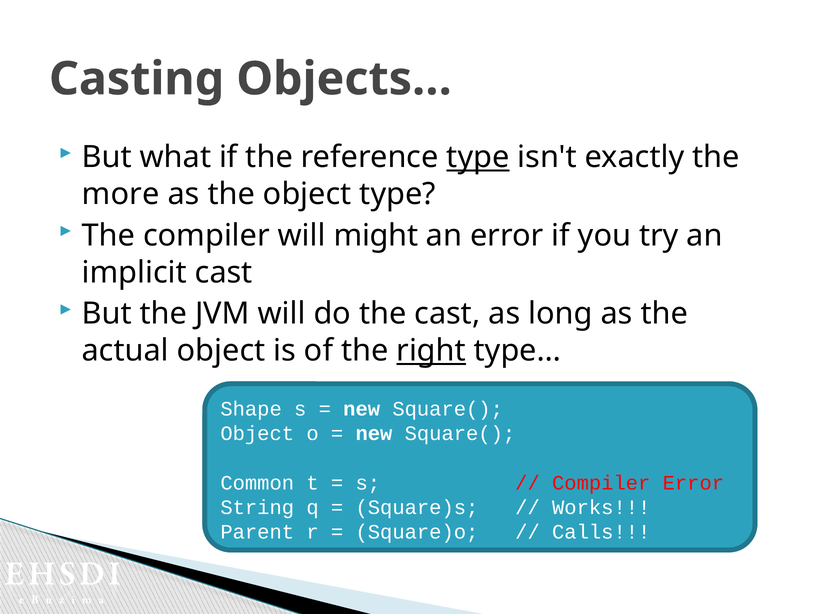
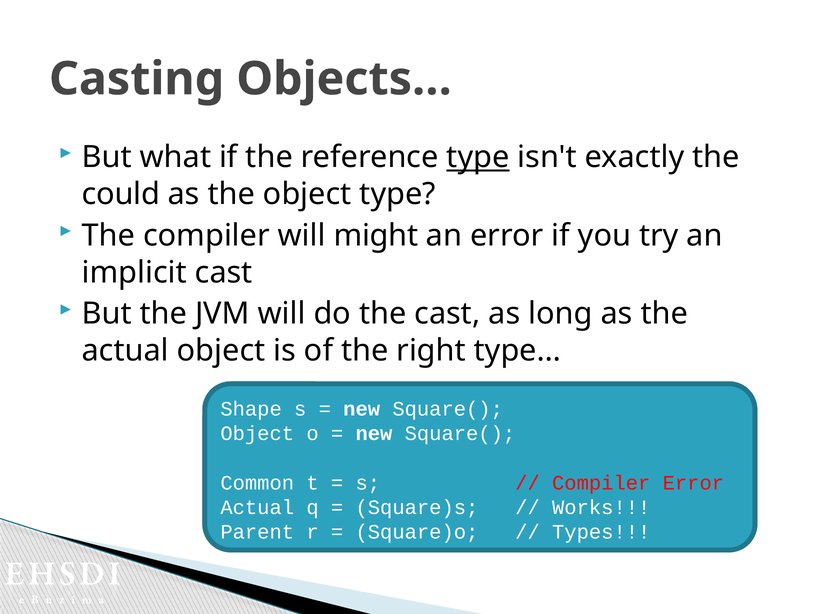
more: more -> could
right underline: present -> none
String at (257, 508): String -> Actual
Calls: Calls -> Types
